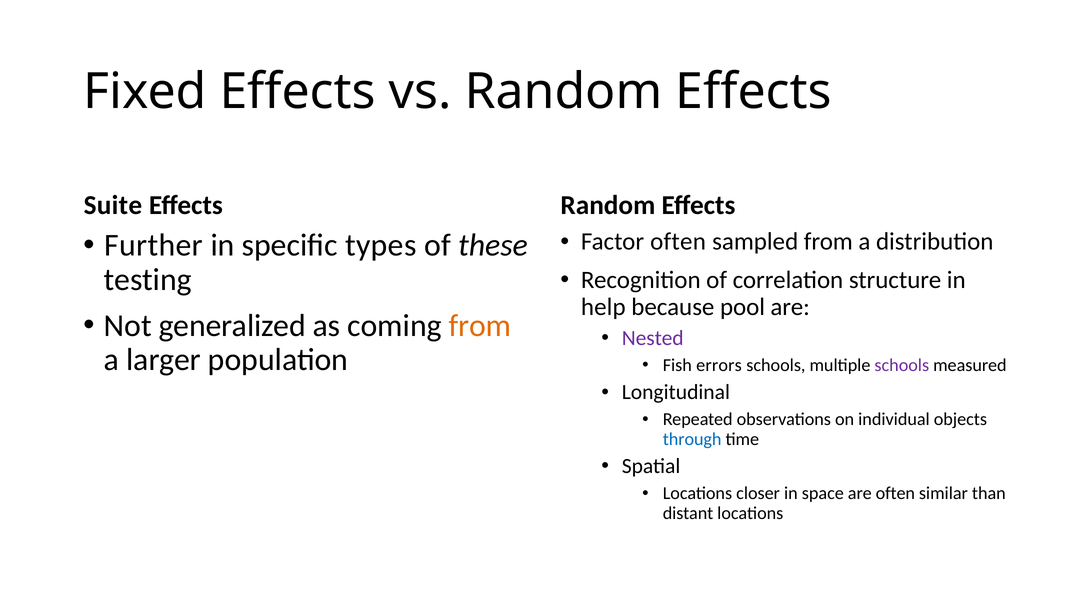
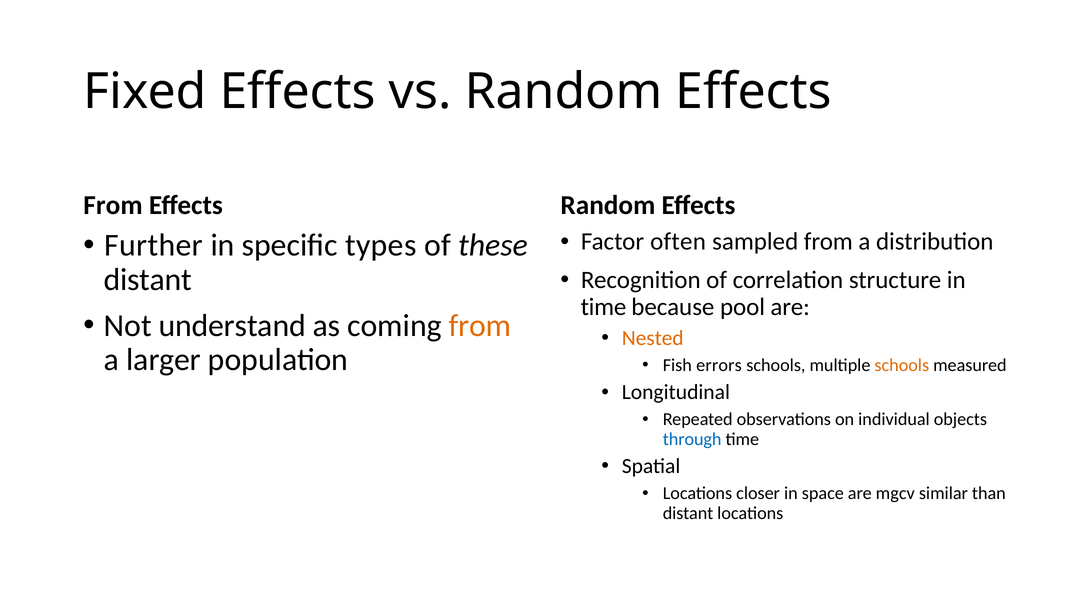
Suite at (113, 205): Suite -> From
testing at (148, 280): testing -> distant
help at (603, 307): help -> time
generalized: generalized -> understand
Nested colour: purple -> orange
schools at (902, 365) colour: purple -> orange
are often: often -> mgcv
